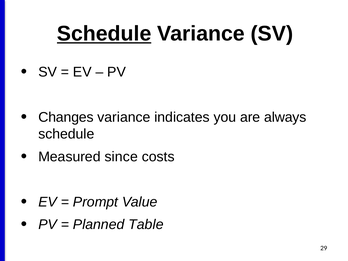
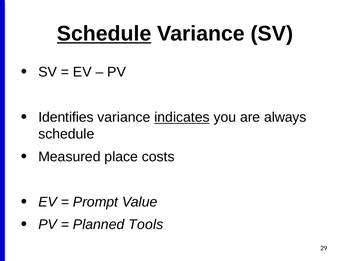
Changes: Changes -> Identifies
indicates underline: none -> present
since: since -> place
Table: Table -> Tools
